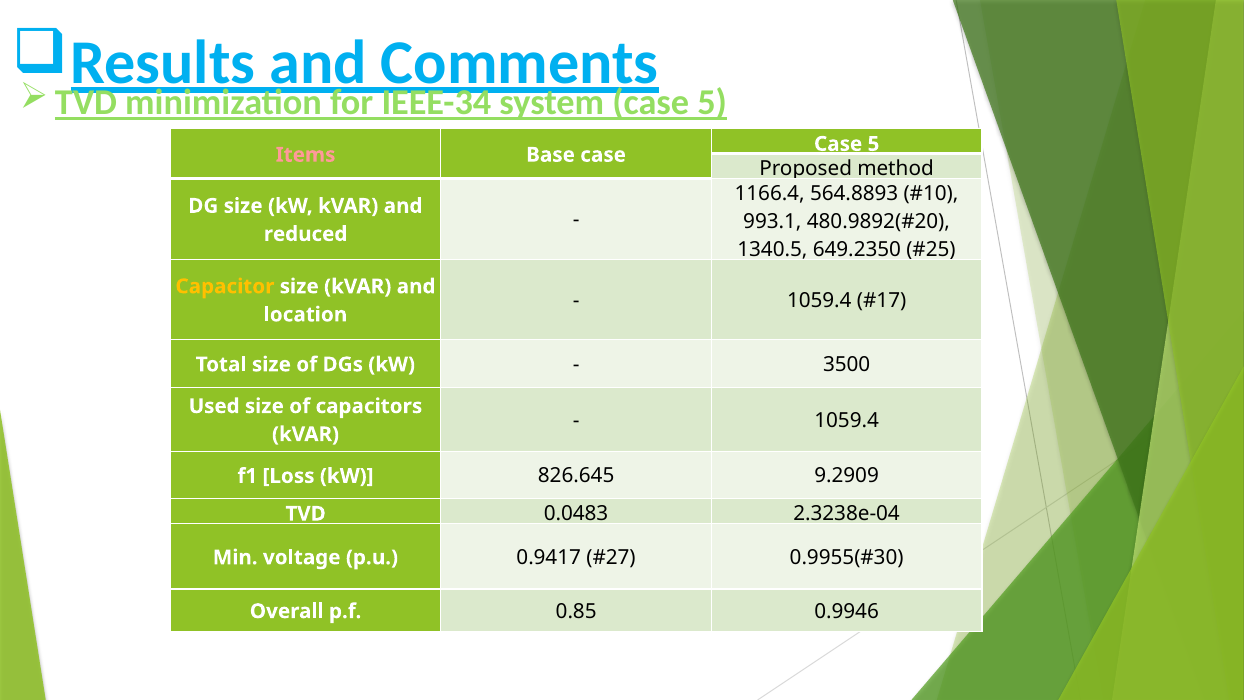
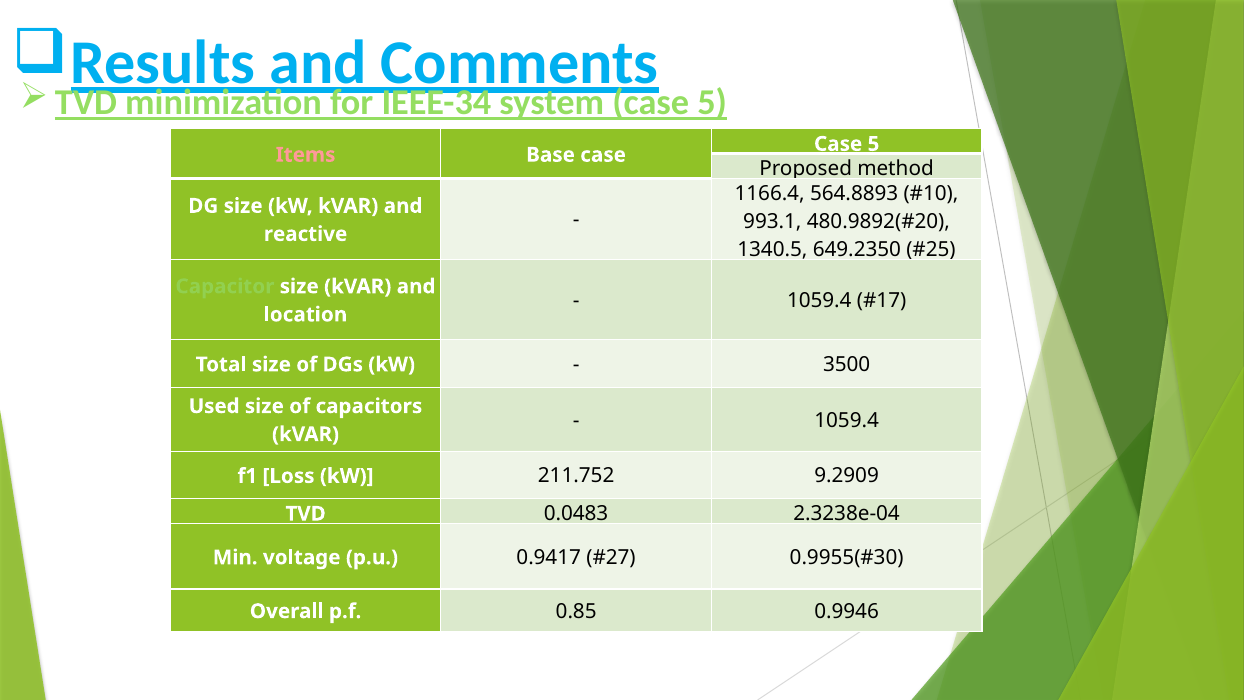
reduced: reduced -> reactive
Capacitor colour: yellow -> light green
826.645: 826.645 -> 211.752
